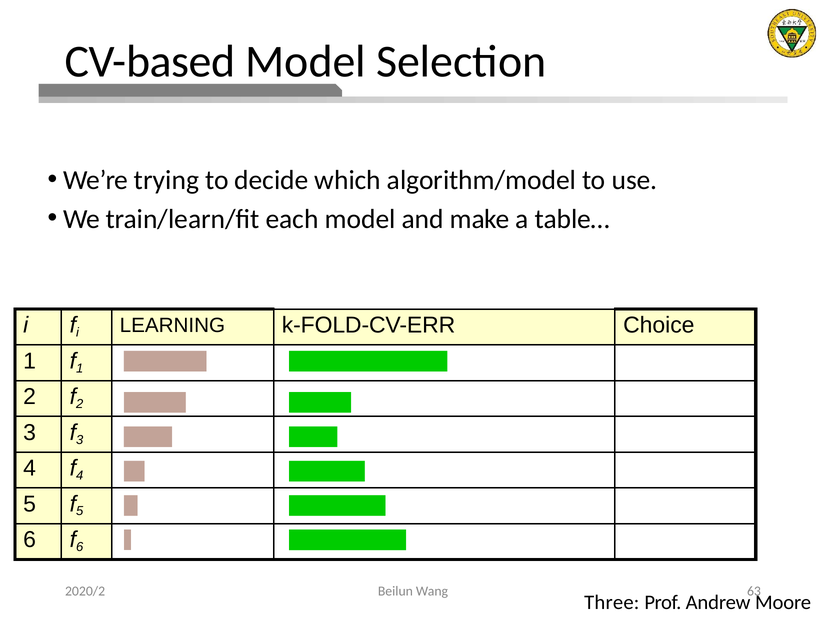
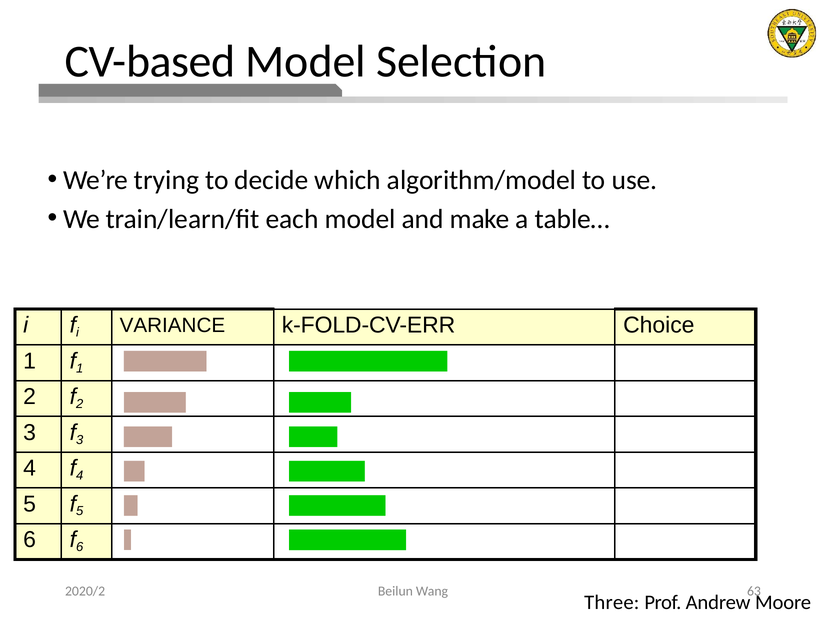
LEARNING: LEARNING -> VARIANCE
